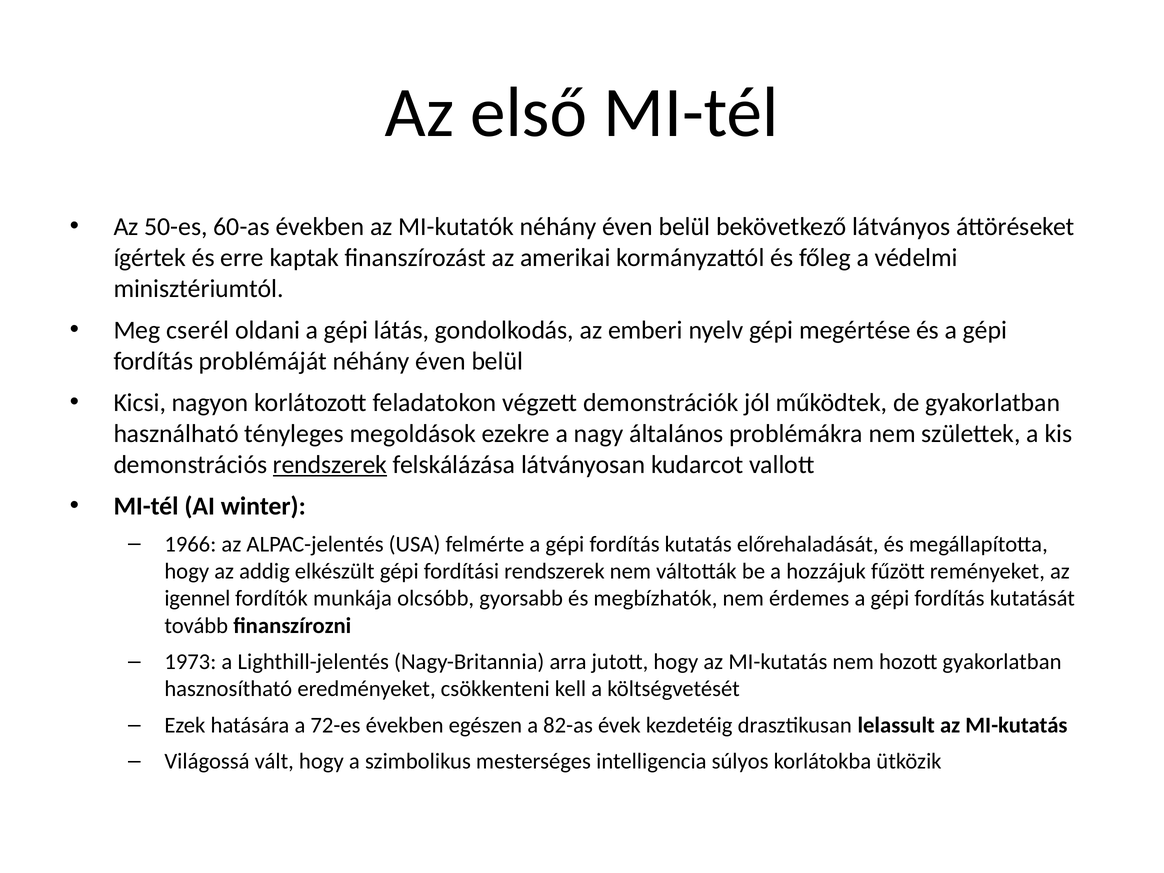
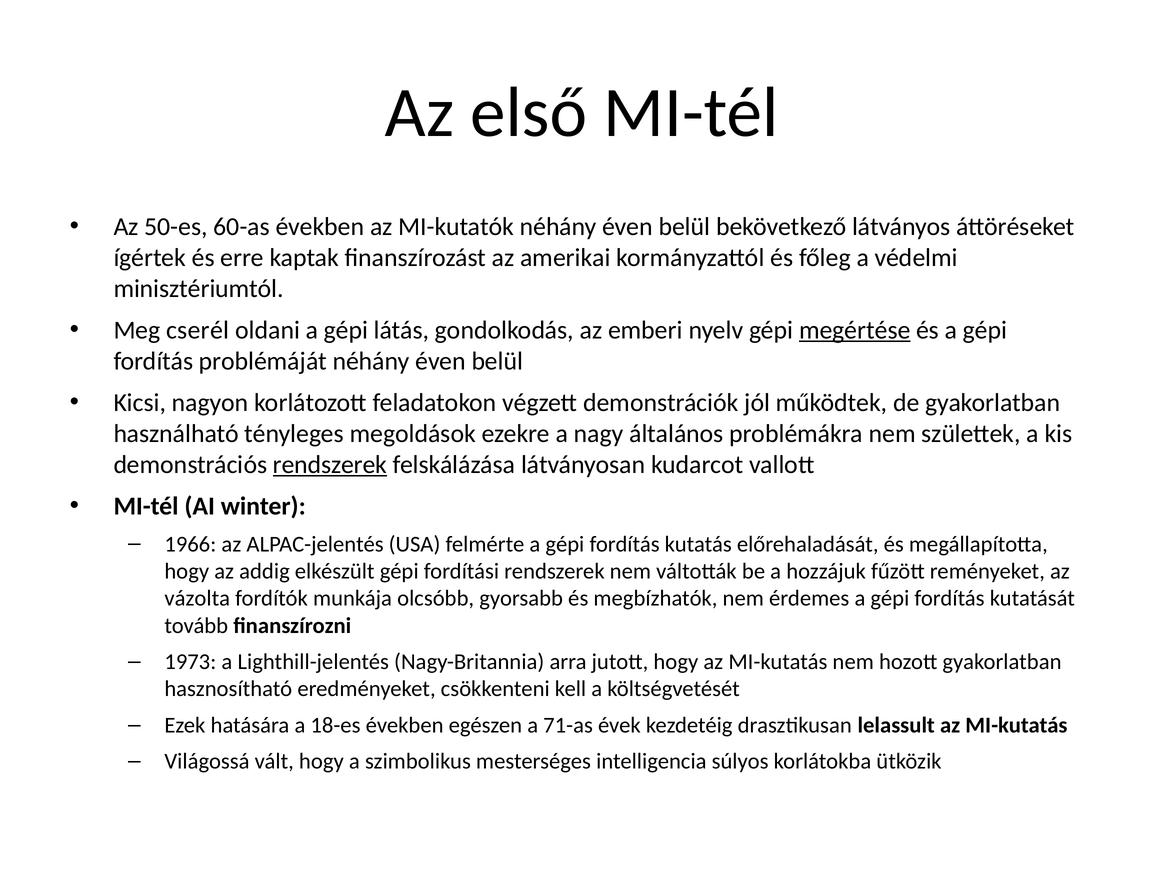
megértése underline: none -> present
igennel: igennel -> vázolta
72-es: 72-es -> 18-es
82-as: 82-as -> 71-as
